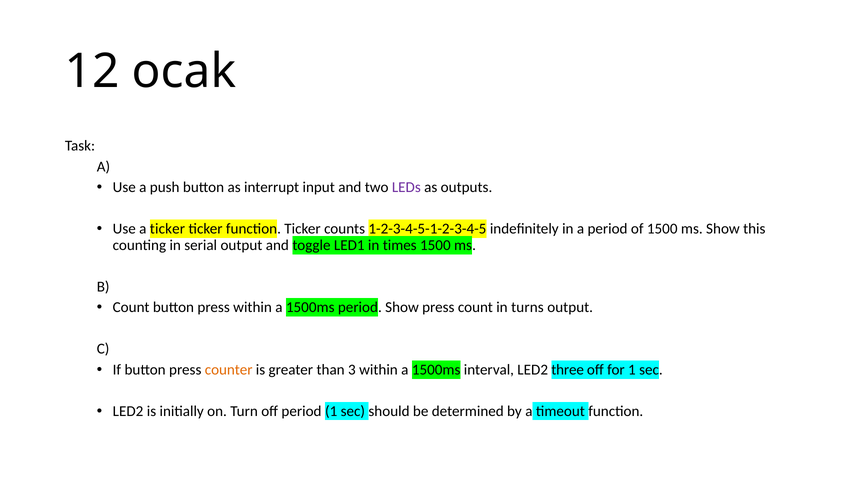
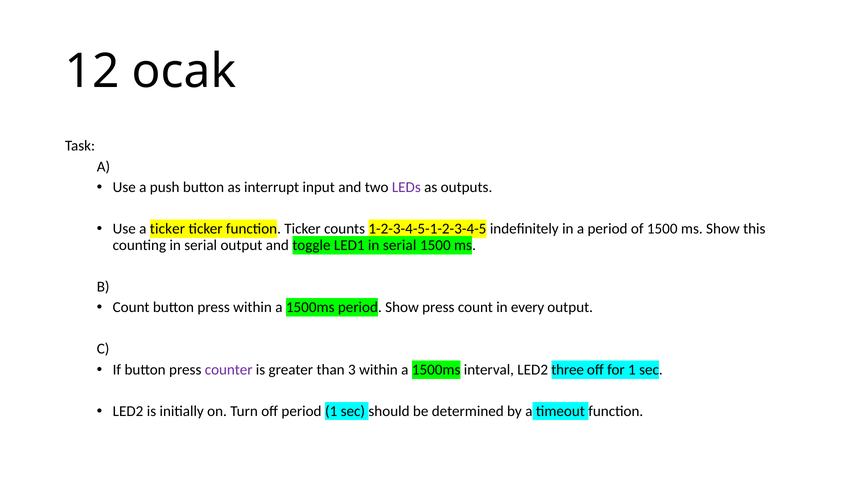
LED1 in times: times -> serial
turns: turns -> every
counter colour: orange -> purple
